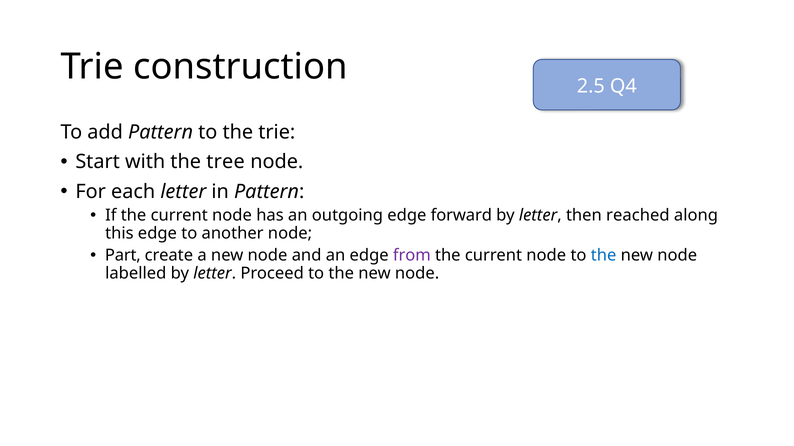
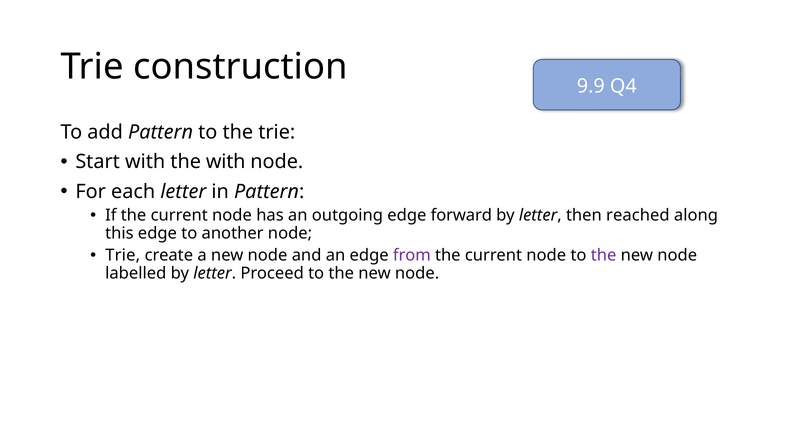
2.5: 2.5 -> 9.9
the tree: tree -> with
Part at (123, 256): Part -> Trie
the at (604, 256) colour: blue -> purple
